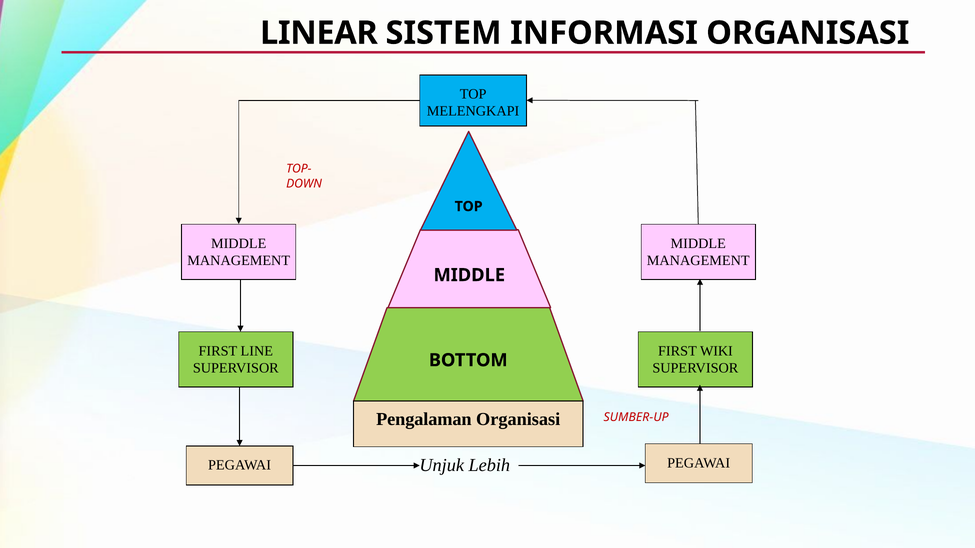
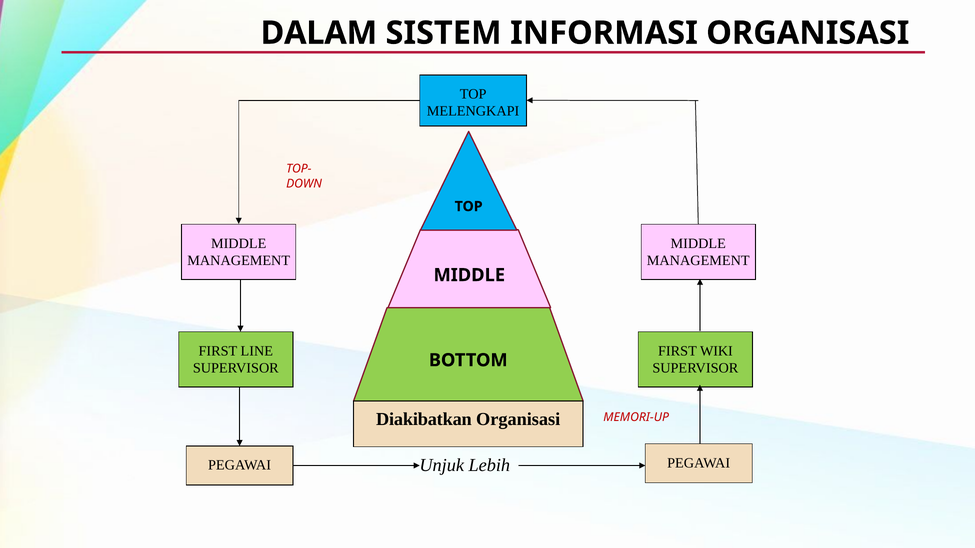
LINEAR: LINEAR -> DALAM
Pengalaman: Pengalaman -> Diakibatkan
SUMBER-UP: SUMBER-UP -> MEMORI-UP
